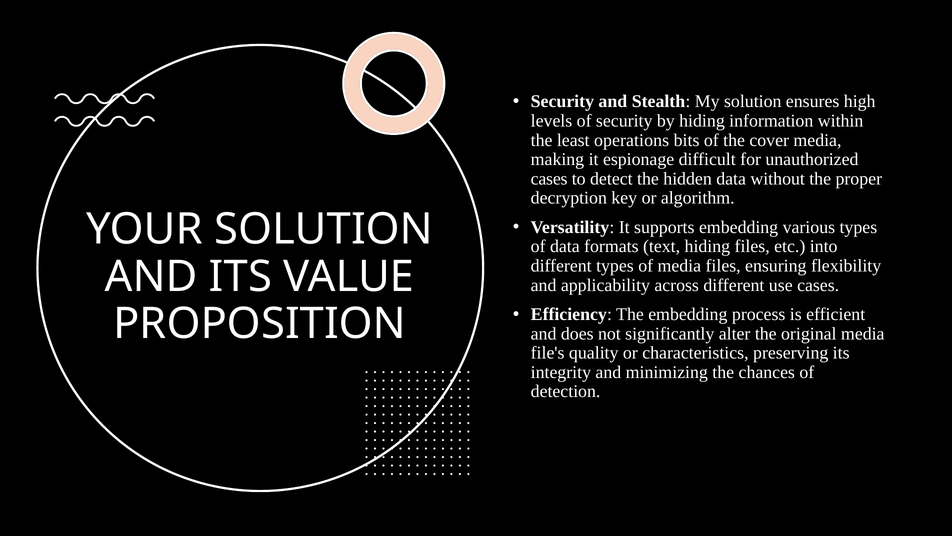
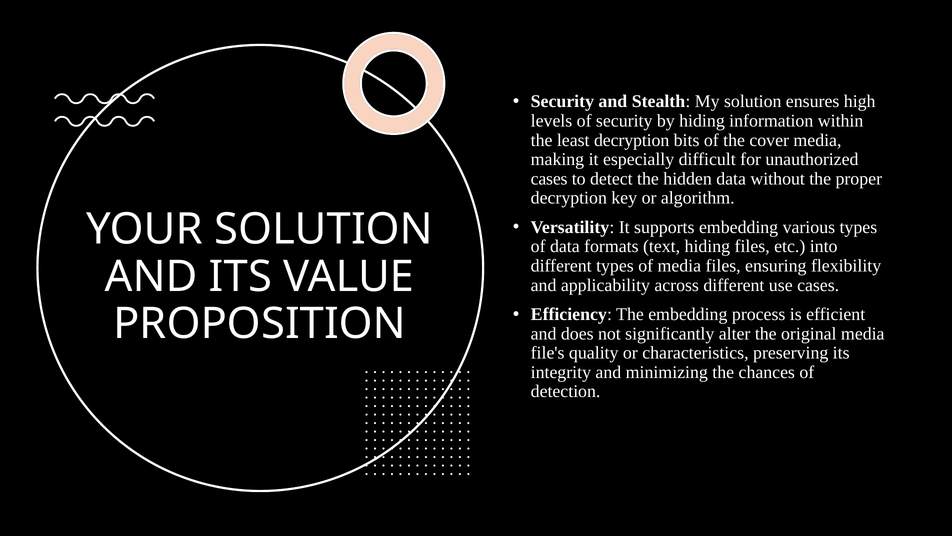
least operations: operations -> decryption
espionage: espionage -> especially
